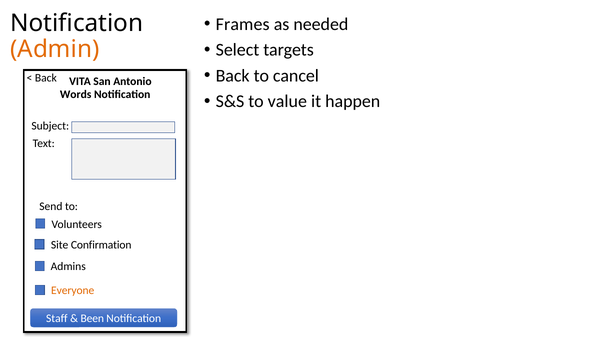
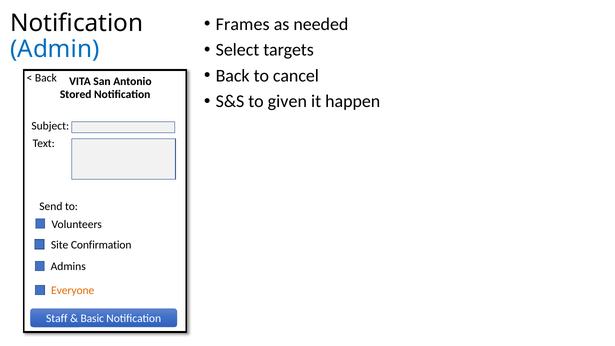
Admin colour: orange -> blue
Words: Words -> Stored
value: value -> given
Been: Been -> Basic
